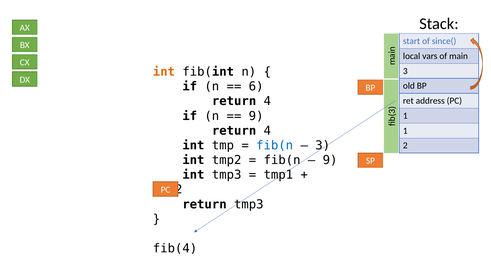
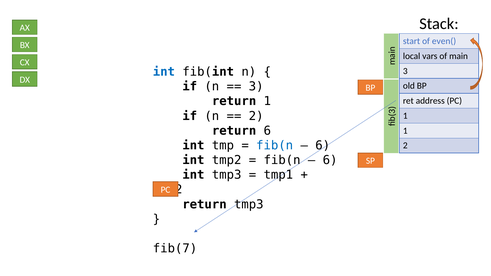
since(: since( -> even(
int at (164, 72) colour: orange -> blue
6 at (256, 87): 6 -> 3
4 at (267, 101): 4 -> 1
9 at (256, 116): 9 -> 2
4 at (267, 131): 4 -> 6
3 at (323, 146): 3 -> 6
9 at (330, 160): 9 -> 6
fib(4: fib(4 -> fib(7
